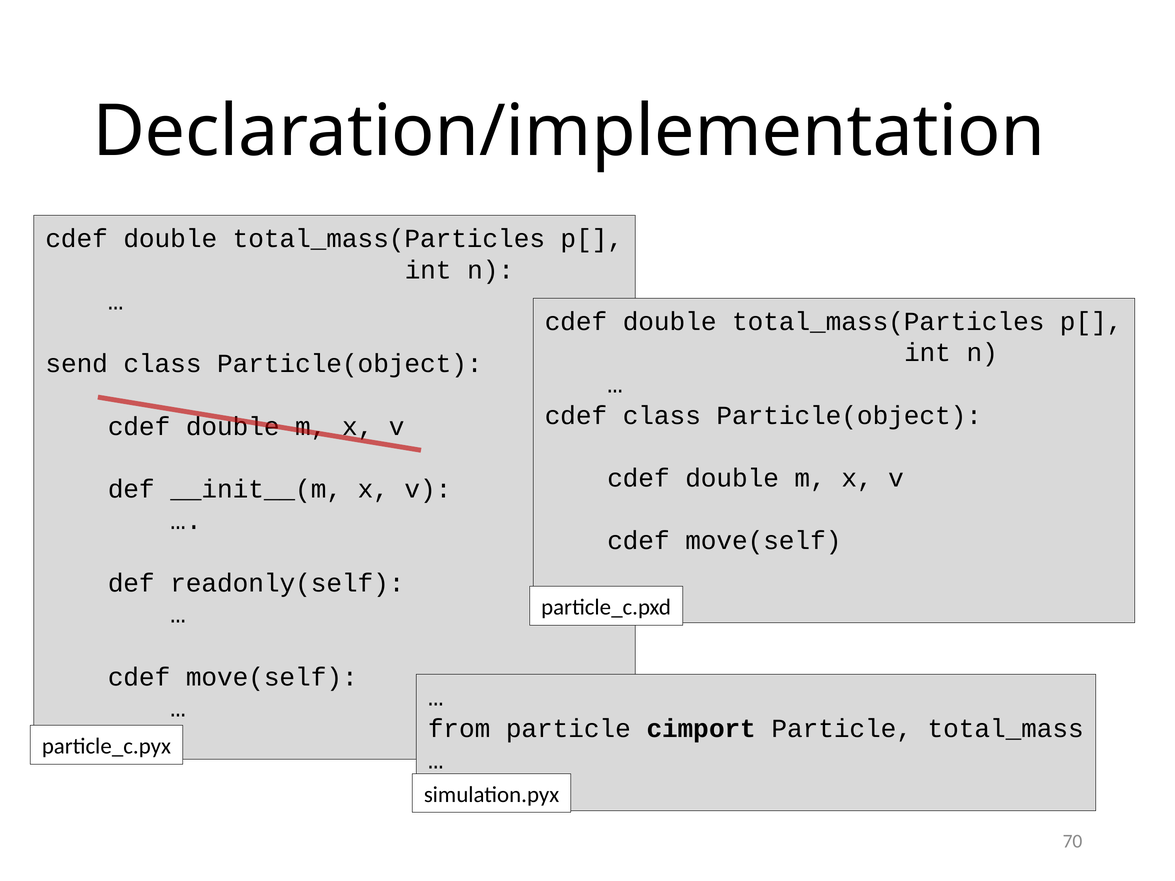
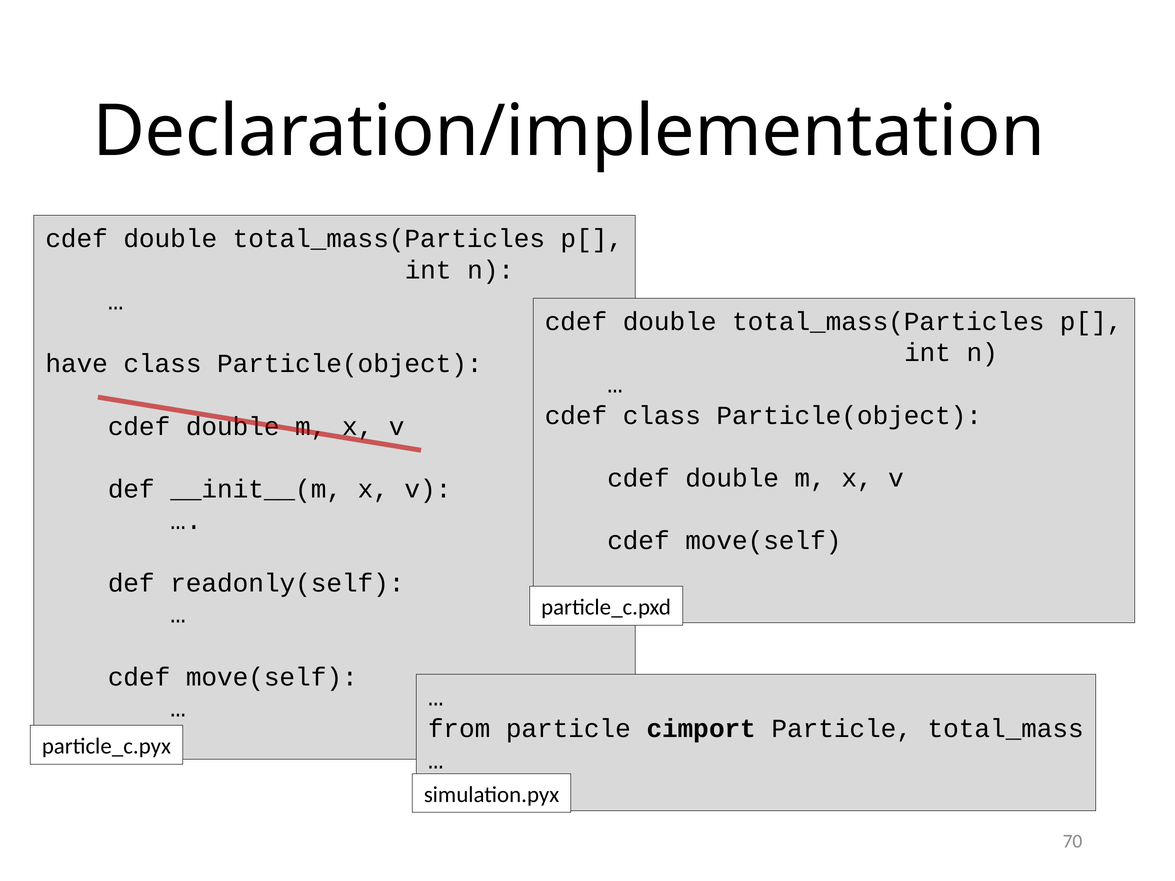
send: send -> have
